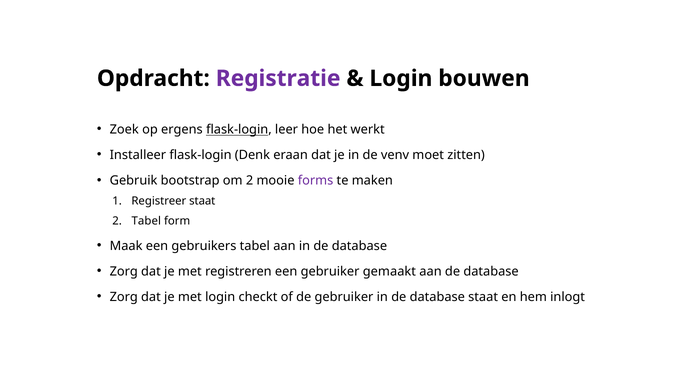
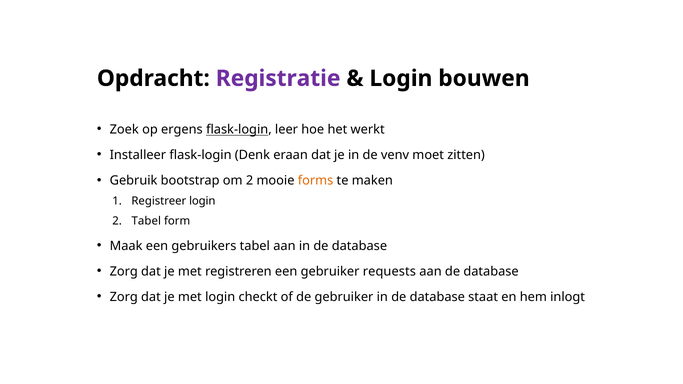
forms colour: purple -> orange
Registreer staat: staat -> login
gemaakt: gemaakt -> requests
